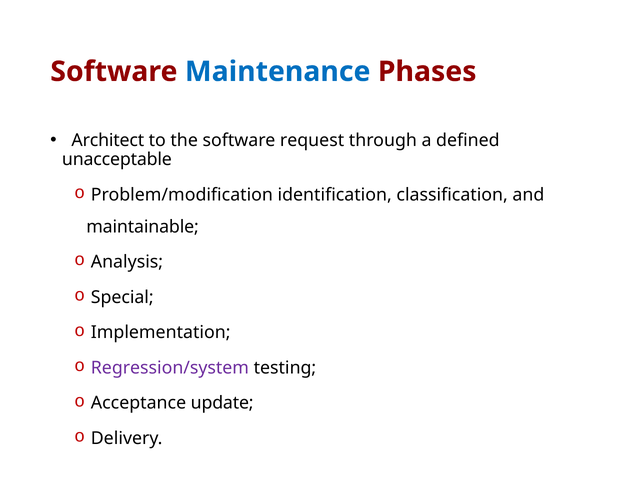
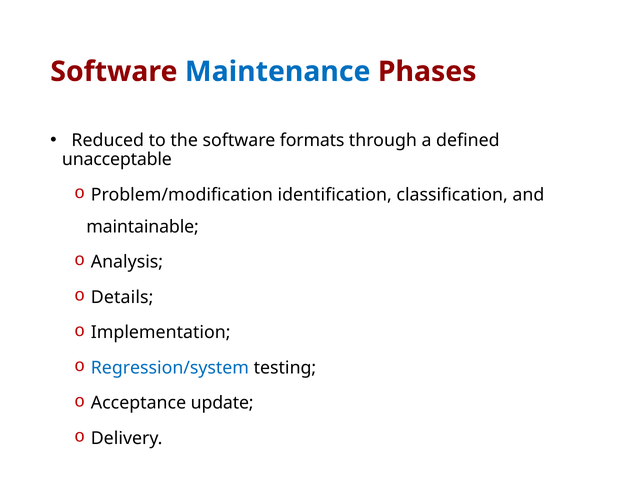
Architect: Architect -> Reduced
request: request -> formats
Special: Special -> Details
Regression/system colour: purple -> blue
